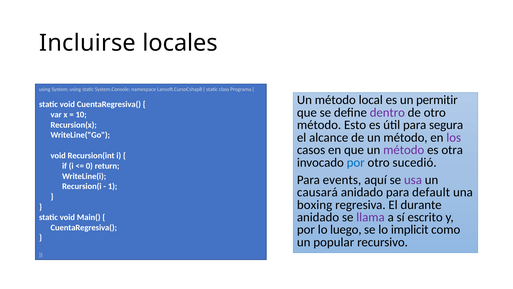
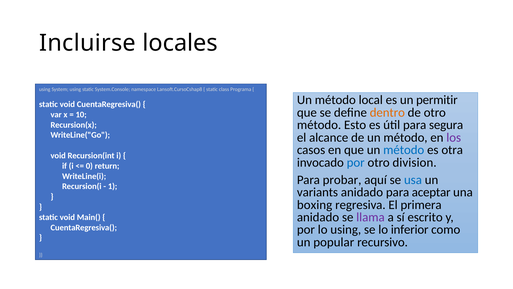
dentro colour: purple -> orange
método at (404, 150) colour: purple -> blue
sucedió: sucedió -> division
events: events -> probar
usa colour: purple -> blue
causará: causará -> variants
default: default -> aceptar
durante: durante -> primera
lo luego: luego -> using
implicit: implicit -> inferior
